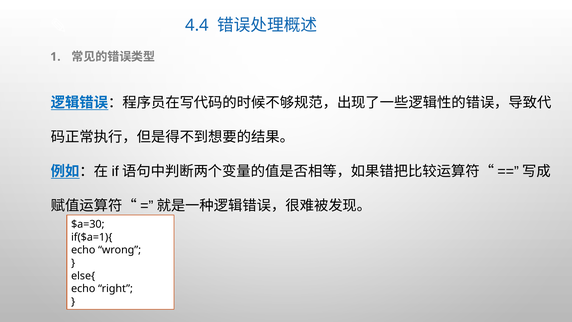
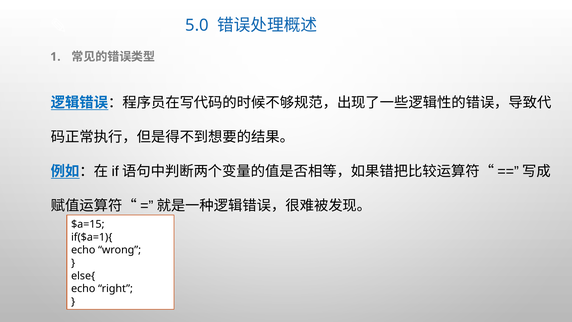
4.4: 4.4 -> 5.0
$a=30: $a=30 -> $a=15
